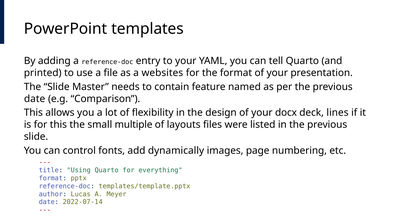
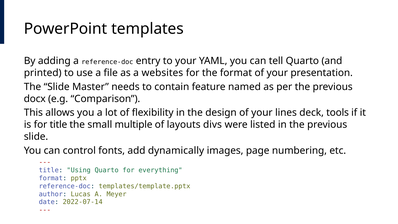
date at (35, 99): date -> docx
docx: docx -> lines
lines: lines -> tools
for this: this -> title
files: files -> divs
